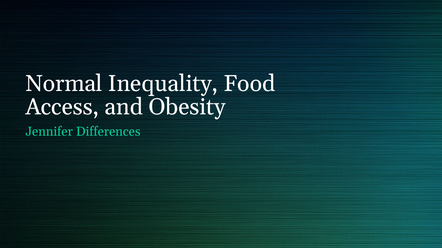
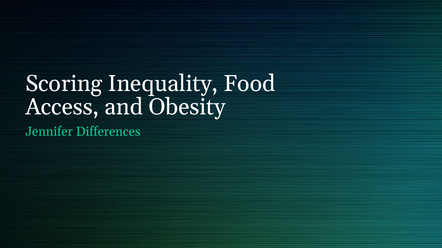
Normal: Normal -> Scoring
